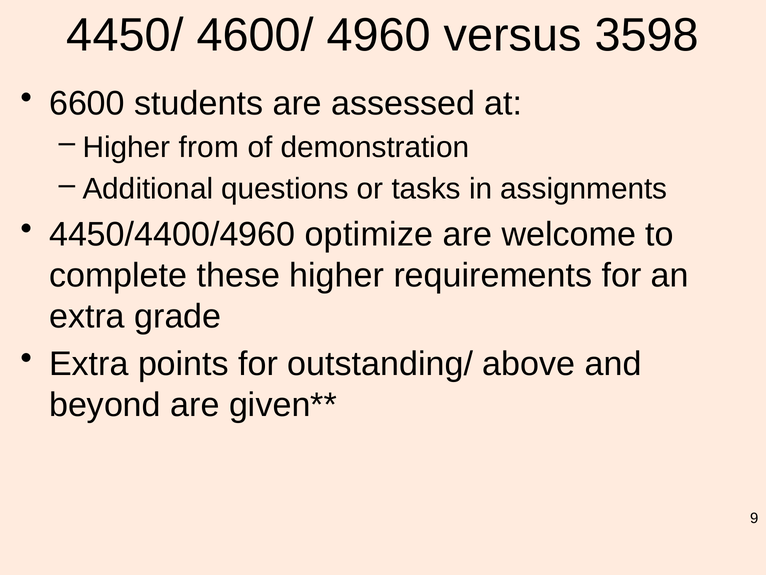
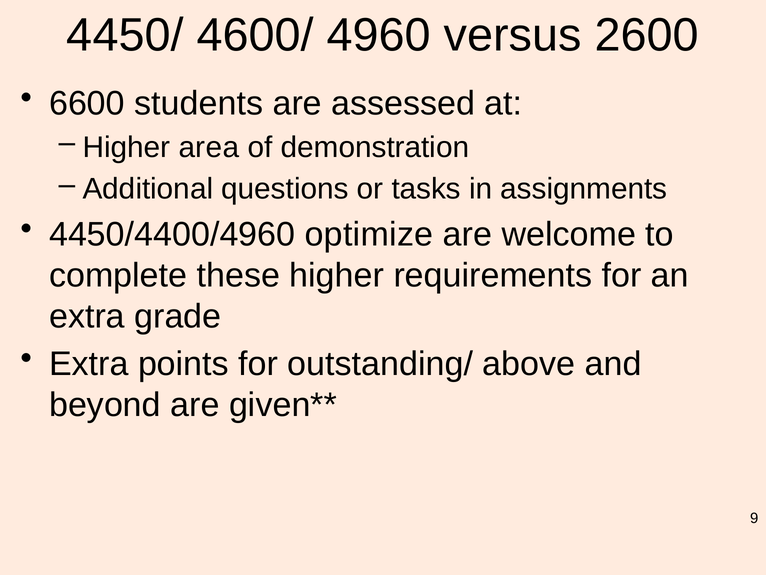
3598: 3598 -> 2600
from: from -> area
